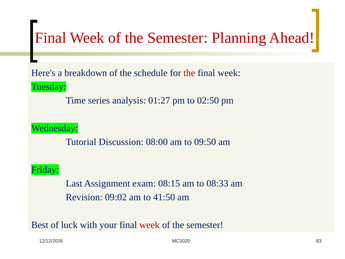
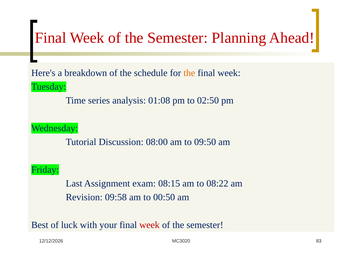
the at (189, 73) colour: red -> orange
01:27: 01:27 -> 01:08
08:33: 08:33 -> 08:22
09:02: 09:02 -> 09:58
41:50: 41:50 -> 00:50
